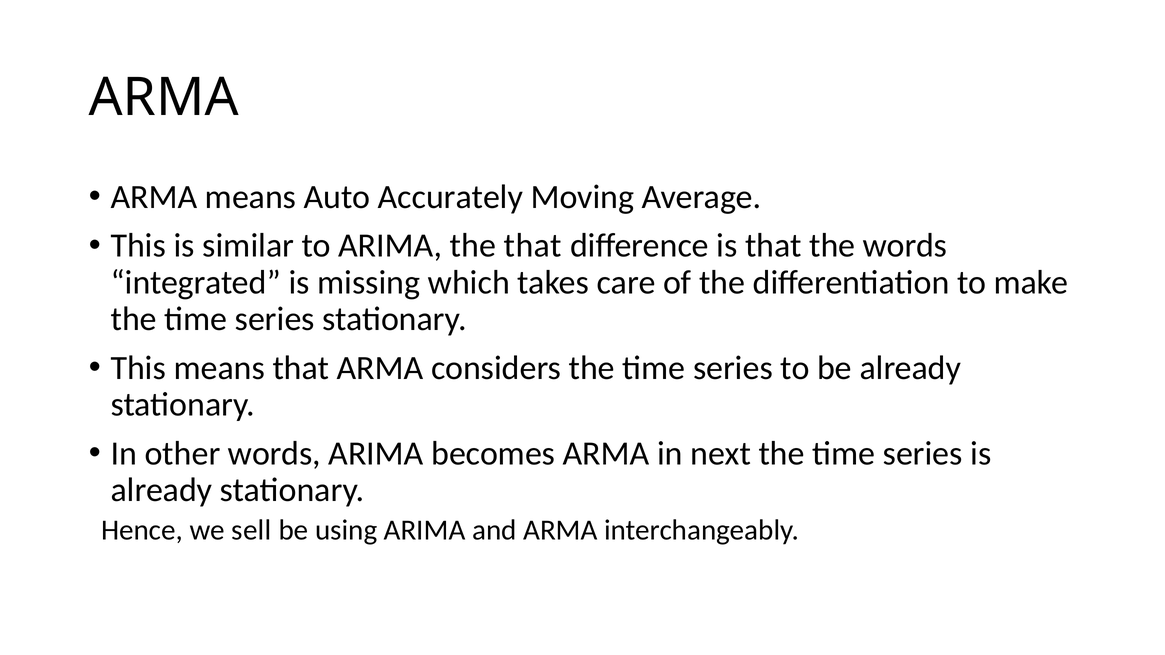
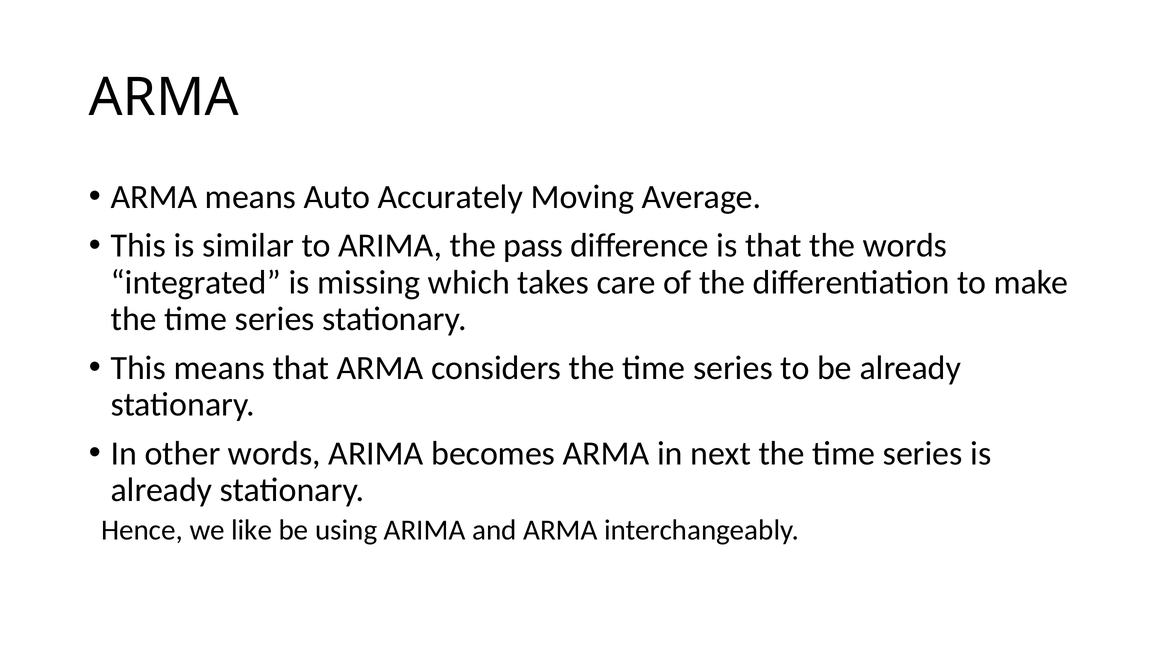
the that: that -> pass
sell: sell -> like
